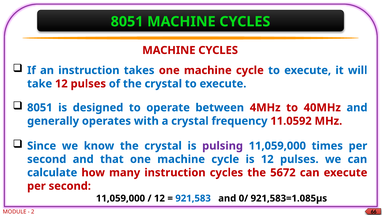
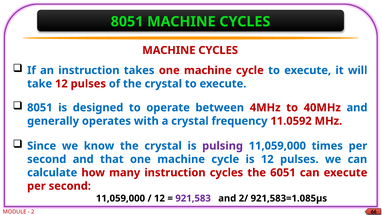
5672: 5672 -> 6051
921,583 colour: blue -> purple
0/: 0/ -> 2/
